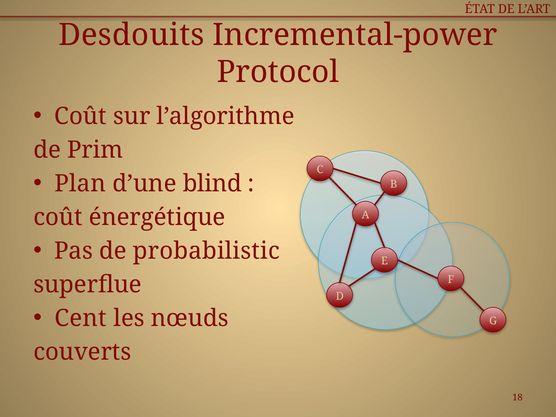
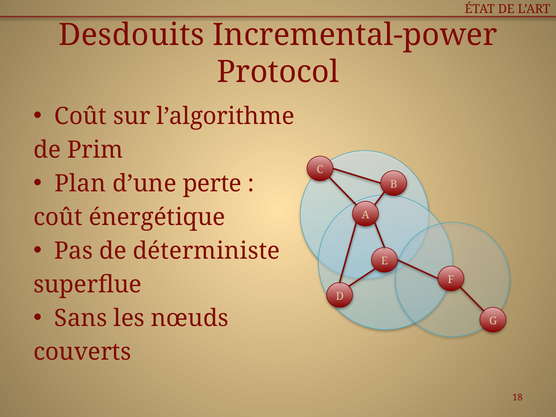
blind: blind -> perte
probabilistic: probabilistic -> déterministe
Cent: Cent -> Sans
